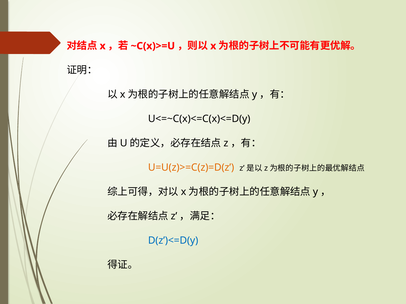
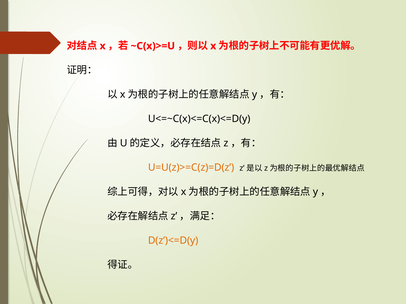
D(z’)<=D(y colour: blue -> orange
